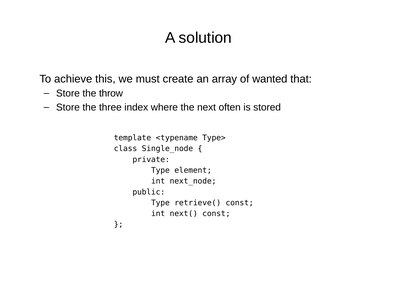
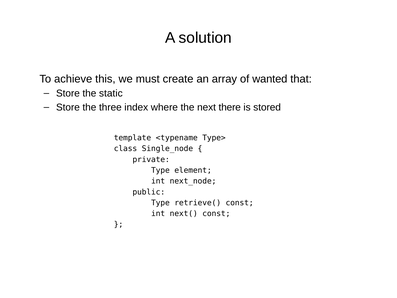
throw: throw -> static
often: often -> there
